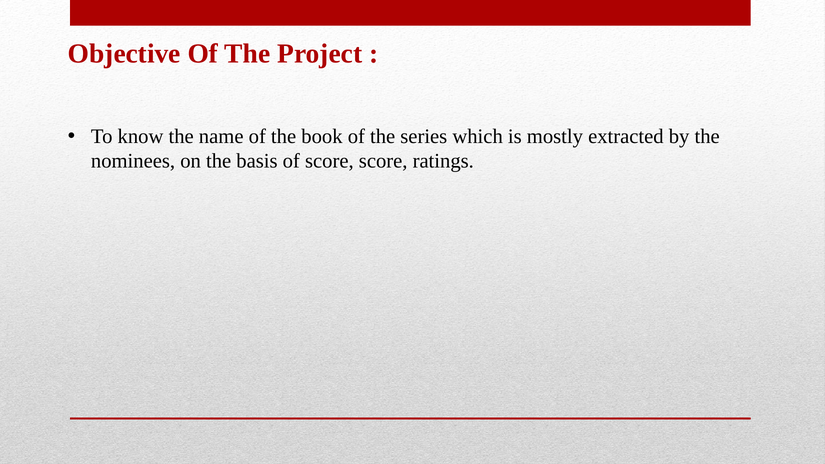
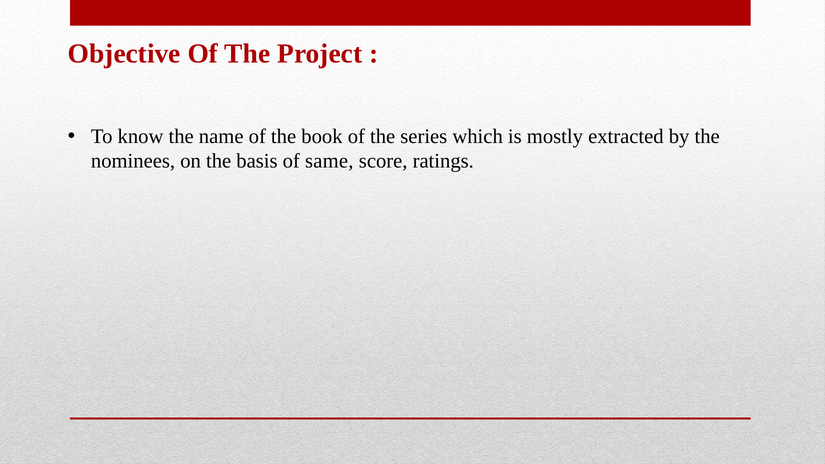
of score: score -> same
